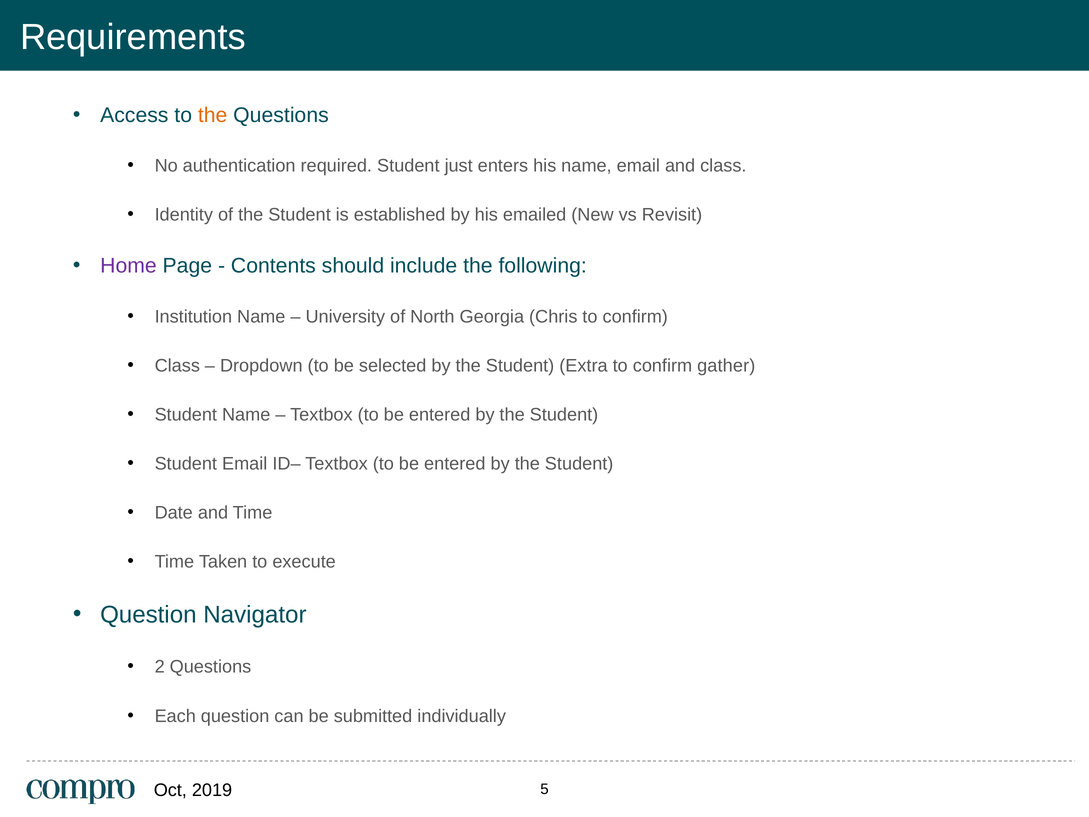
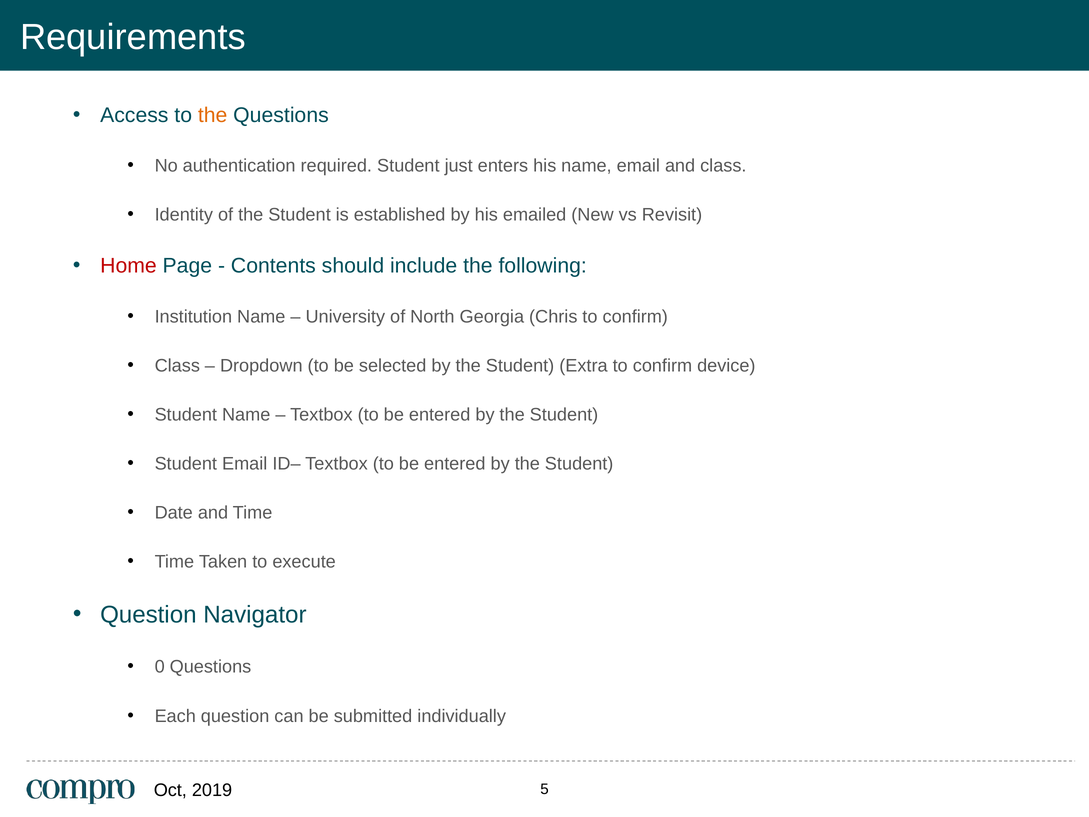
Home colour: purple -> red
gather: gather -> device
2: 2 -> 0
